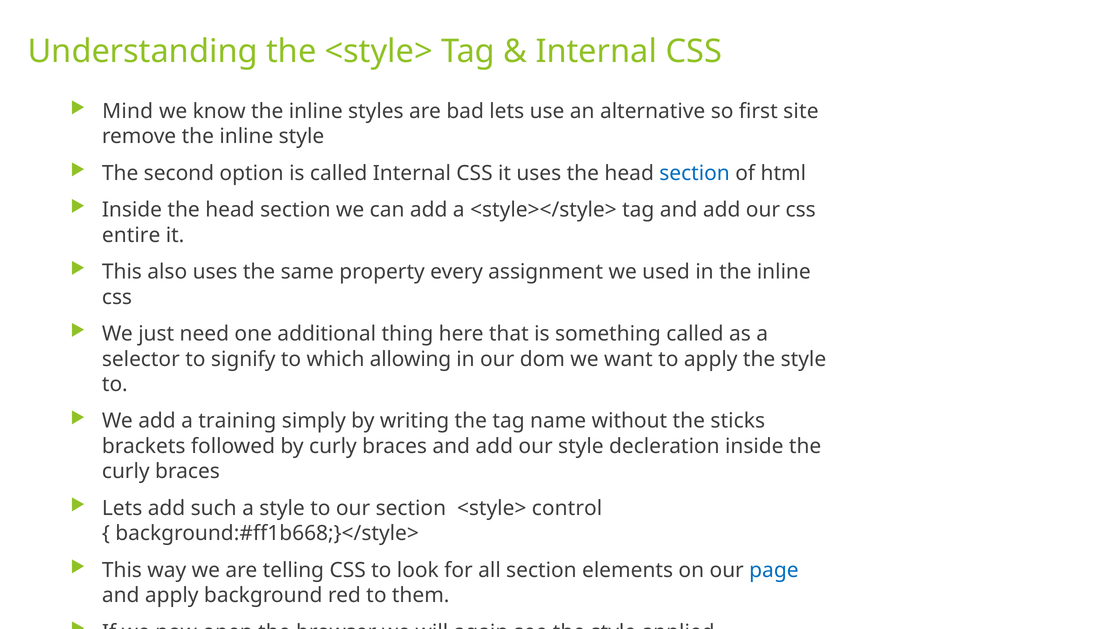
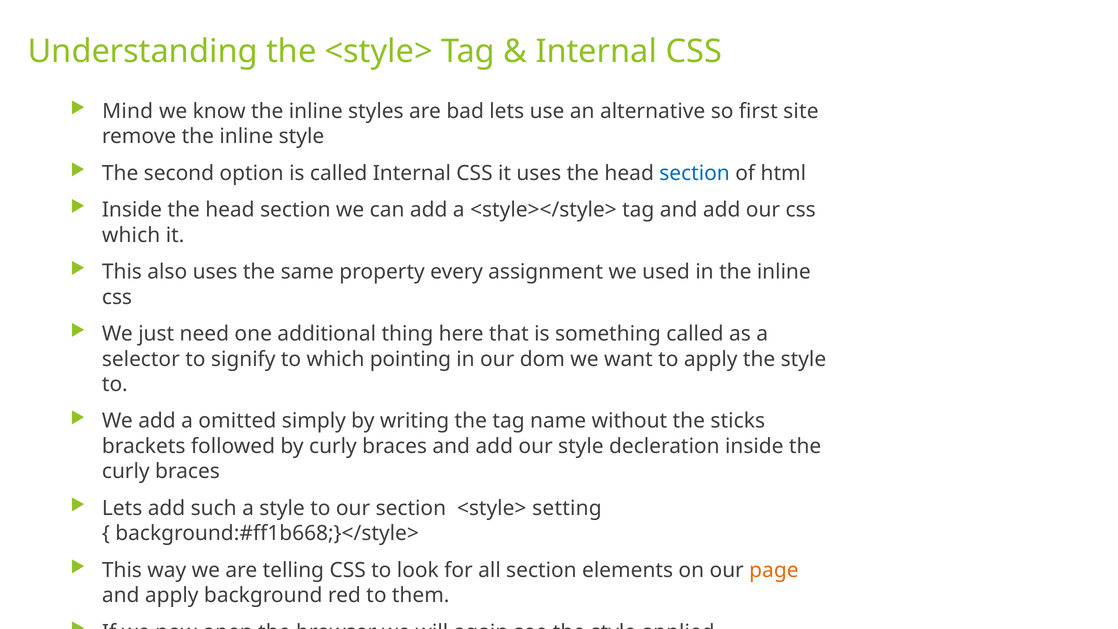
entire at (131, 235): entire -> which
allowing: allowing -> pointing
training: training -> omitted
control: control -> setting
page colour: blue -> orange
